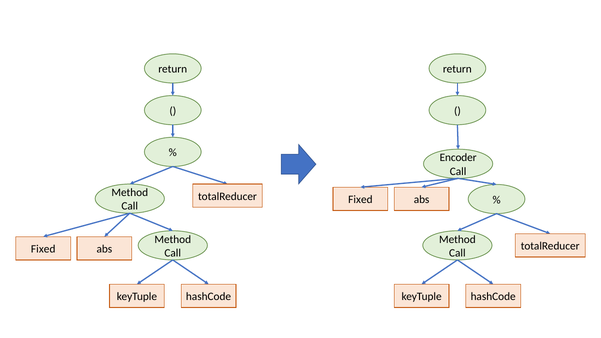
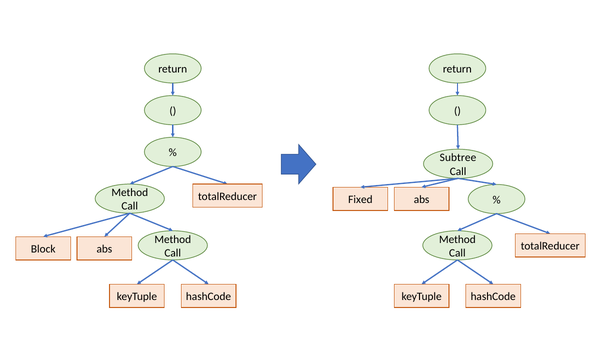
Encoder: Encoder -> Subtree
Fixed at (43, 249): Fixed -> Block
